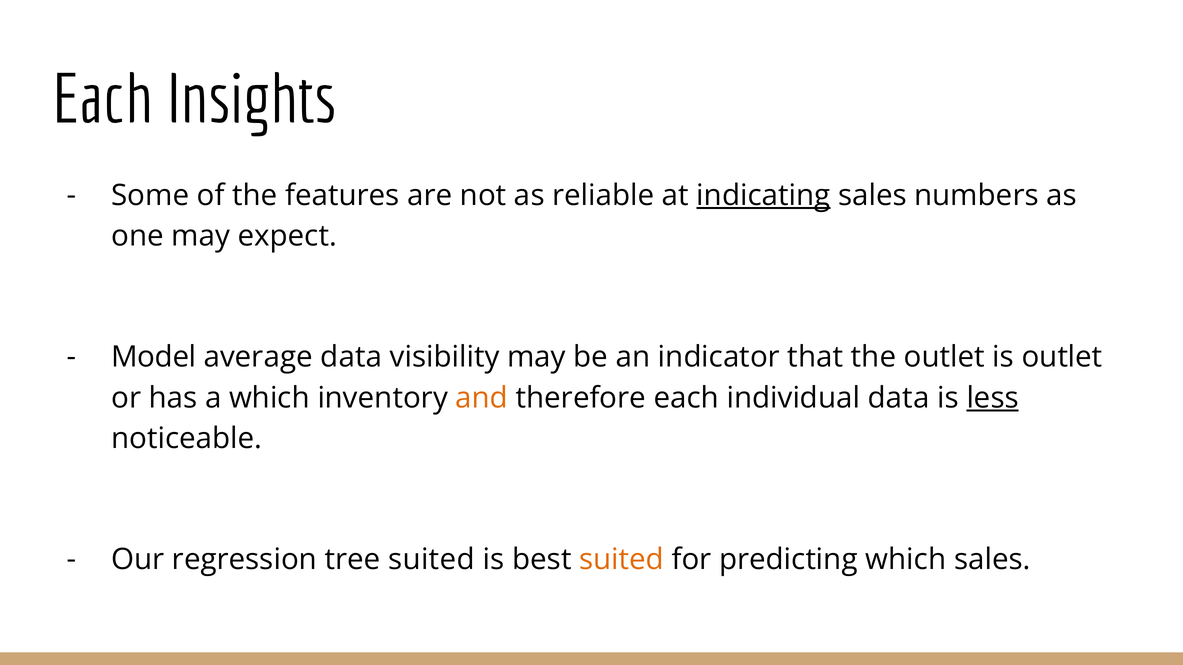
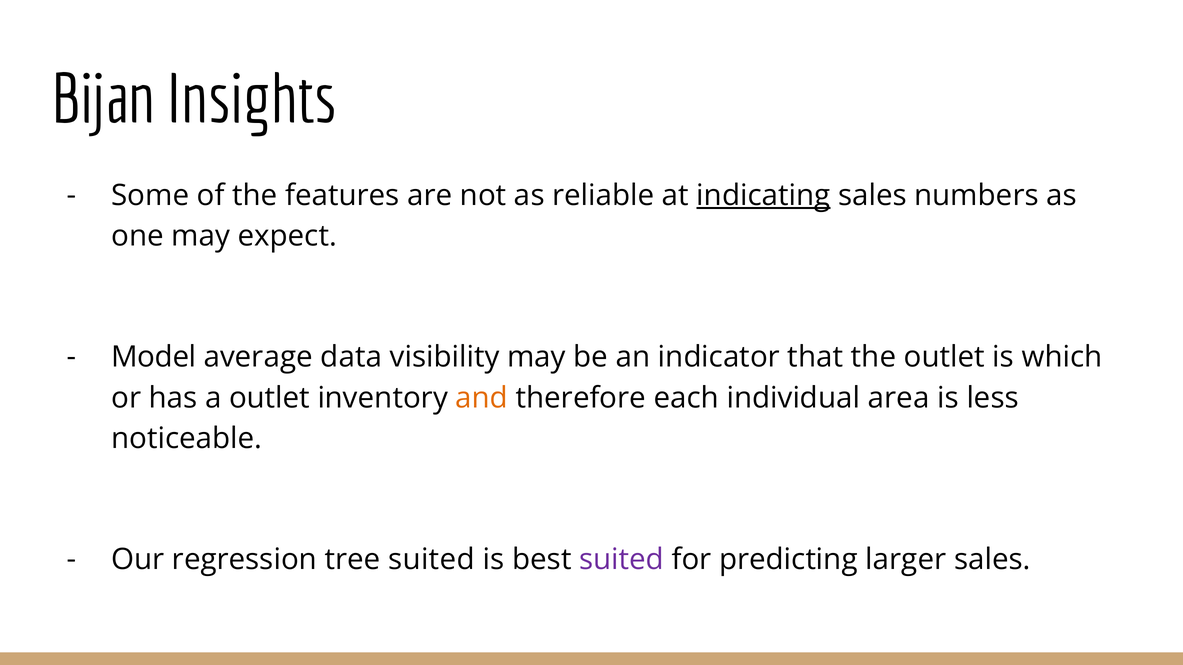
Each at (103, 100): Each -> Bijan
is outlet: outlet -> which
a which: which -> outlet
individual data: data -> area
less underline: present -> none
suited at (622, 560) colour: orange -> purple
predicting which: which -> larger
